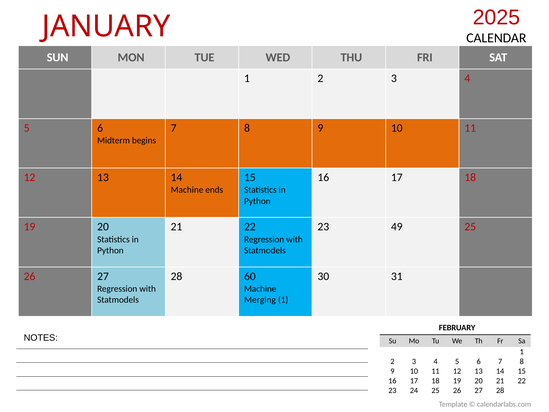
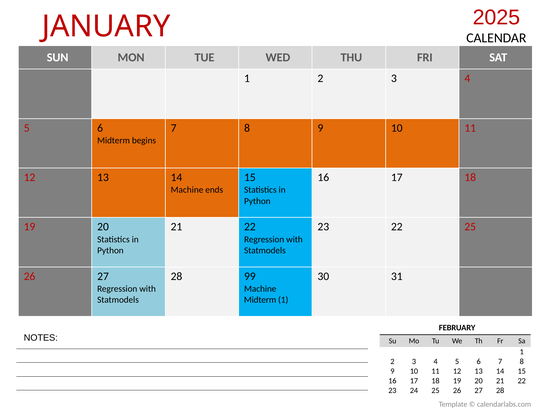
23 49: 49 -> 22
60: 60 -> 99
Merging at (260, 300): Merging -> Midterm
